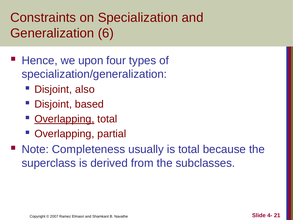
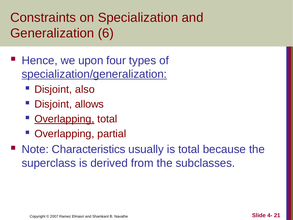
specialization/generalization underline: none -> present
based: based -> allows
Completeness: Completeness -> Characteristics
